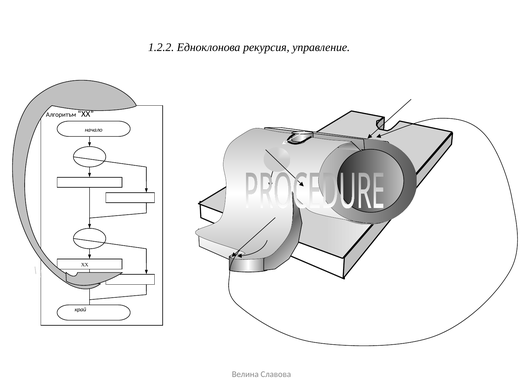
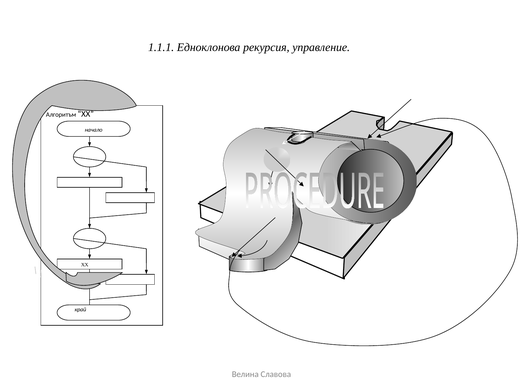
1.2.2: 1.2.2 -> 1.1.1
